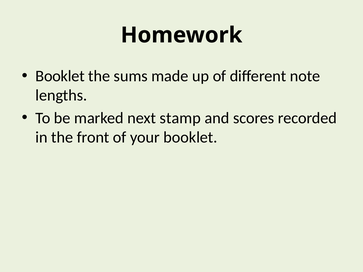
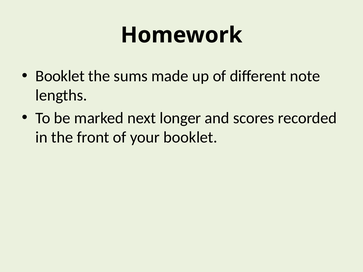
stamp: stamp -> longer
